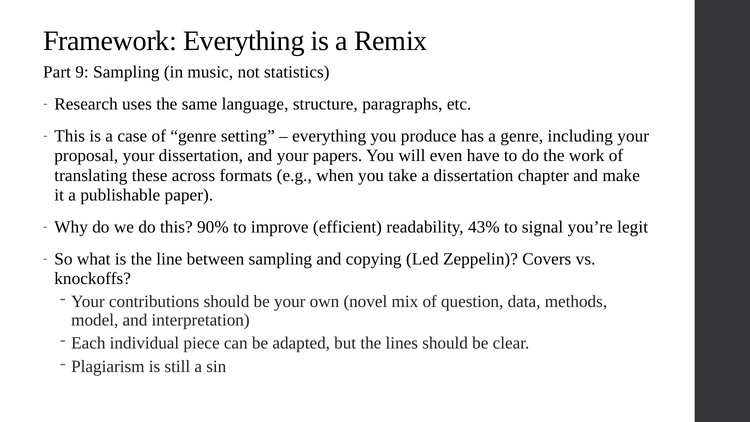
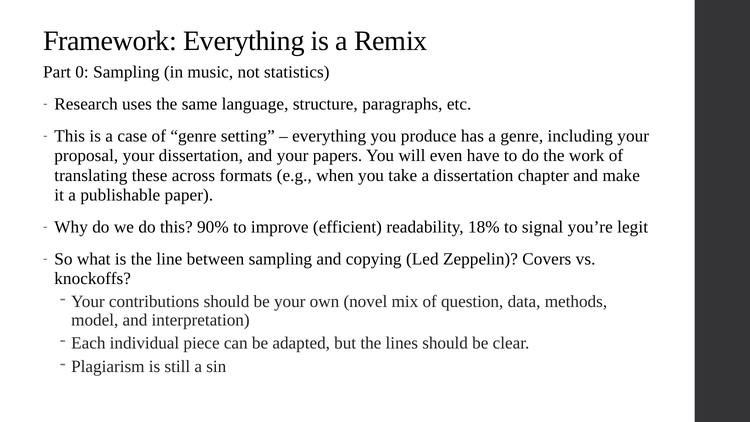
9: 9 -> 0
43%: 43% -> 18%
